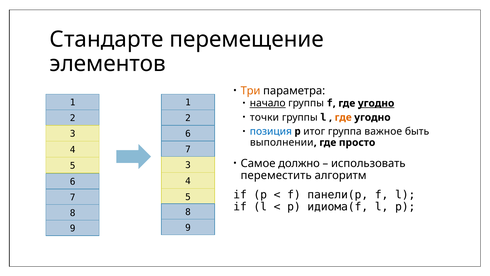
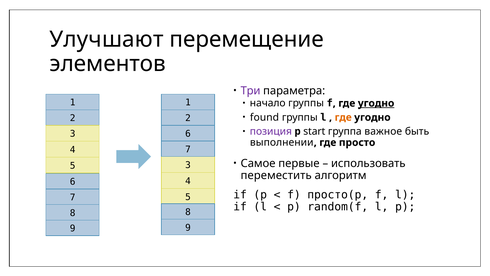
Стандарте: Стандарте -> Улучшают
Три colour: orange -> purple
начало underline: present -> none
точки: точки -> found
позиция colour: blue -> purple
итог: итог -> start
должно: должно -> первые
панели(p: панели(p -> просто(p
идиома(f: идиома(f -> random(f
